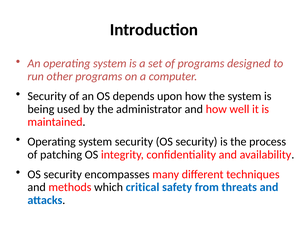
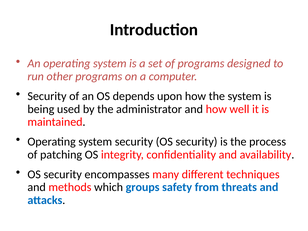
critical: critical -> groups
